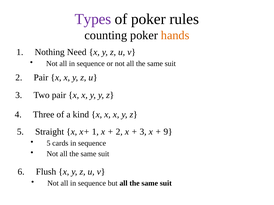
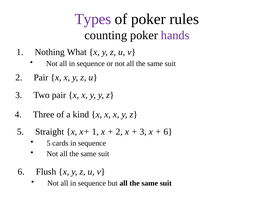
hands colour: orange -> purple
Need: Need -> What
9 at (168, 132): 9 -> 6
